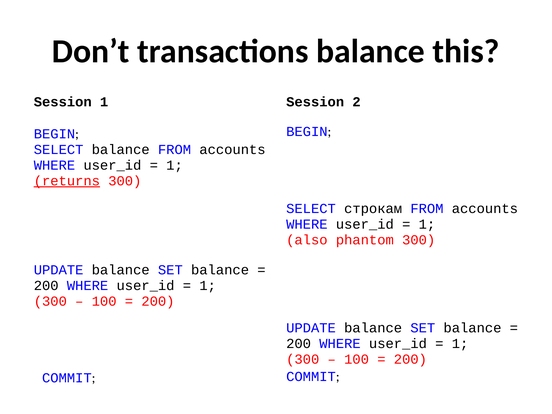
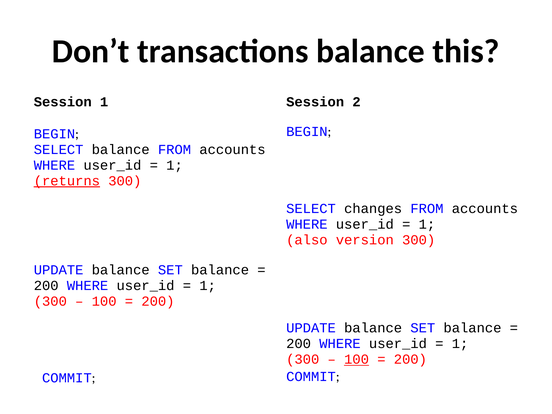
строкам: строкам -> changes
phantom: phantom -> version
100 at (357, 359) underline: none -> present
